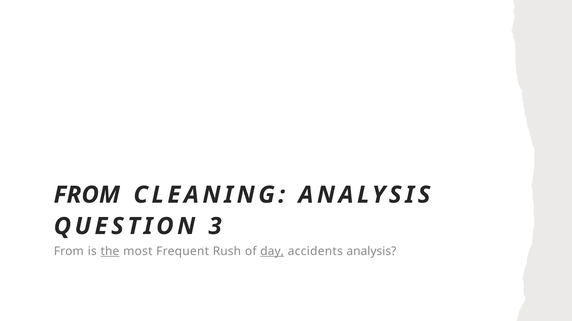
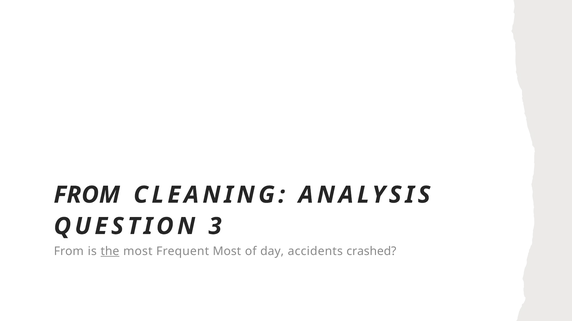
Frequent Rush: Rush -> Most
day underline: present -> none
accidents analysis: analysis -> crashed
